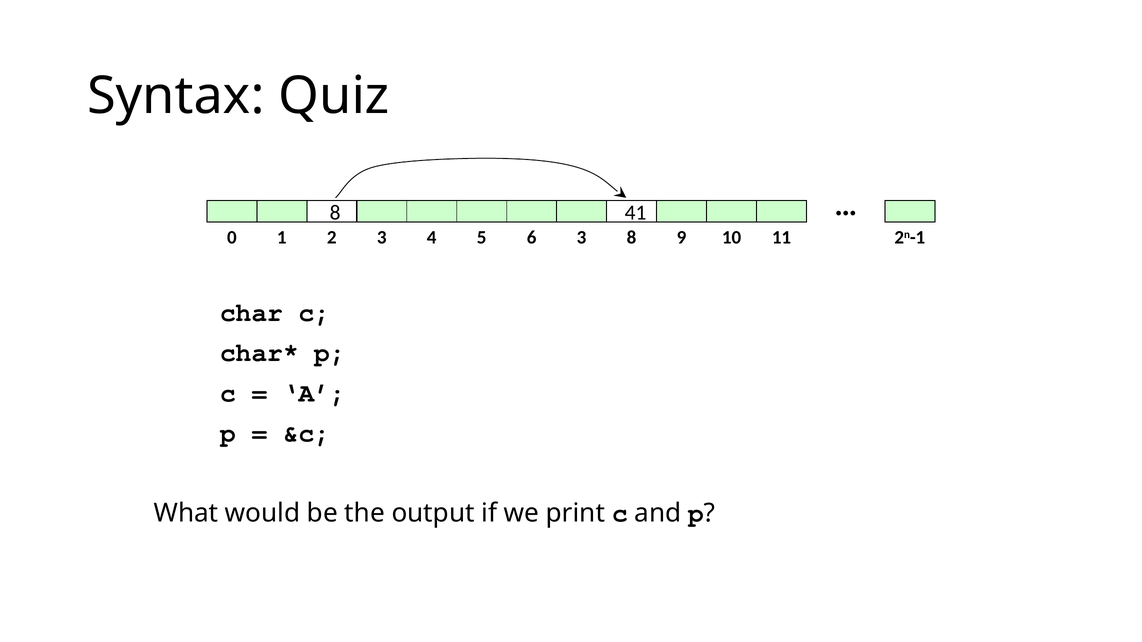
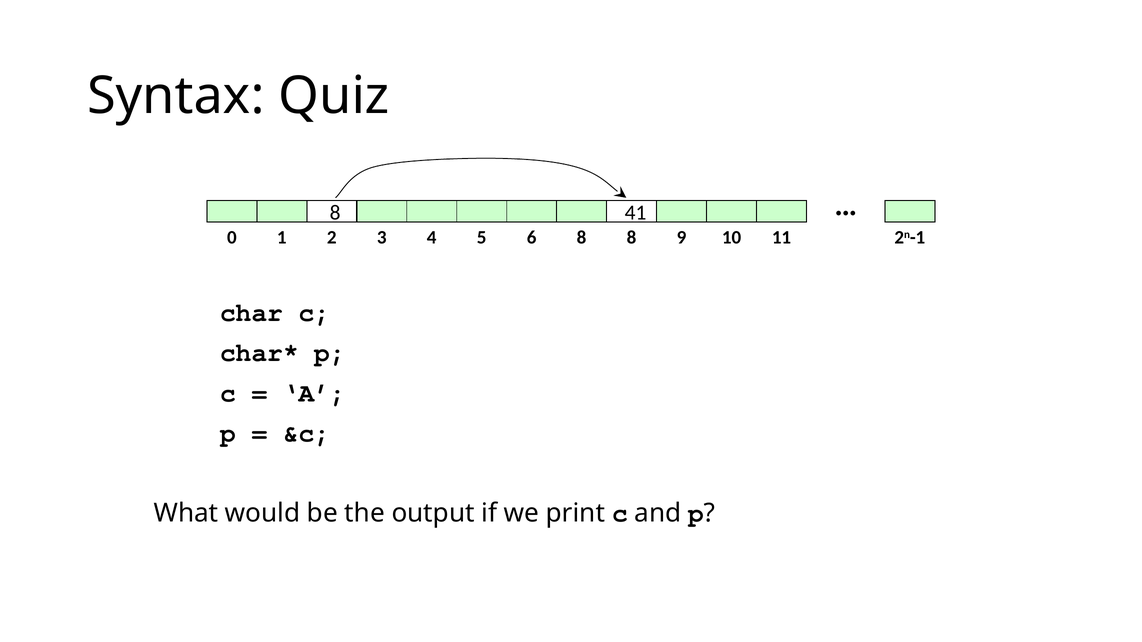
6 3: 3 -> 8
